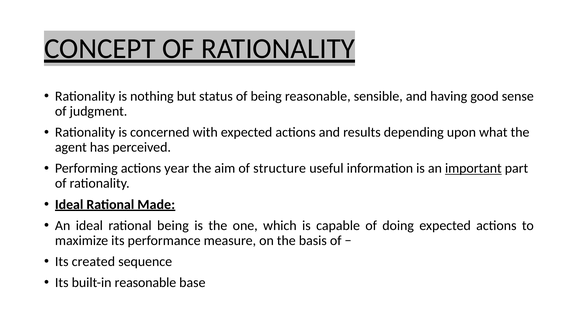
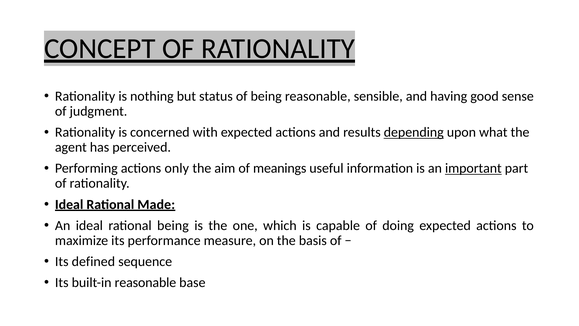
depending underline: none -> present
year: year -> only
structure: structure -> meanings
created: created -> defined
